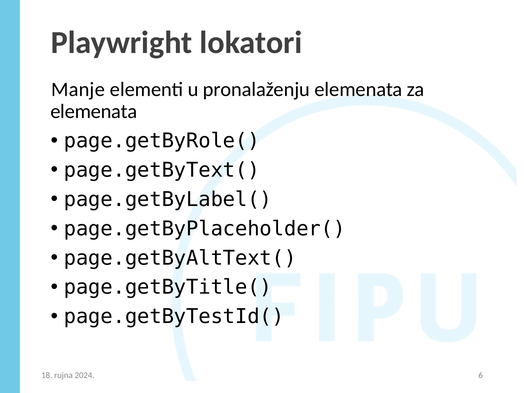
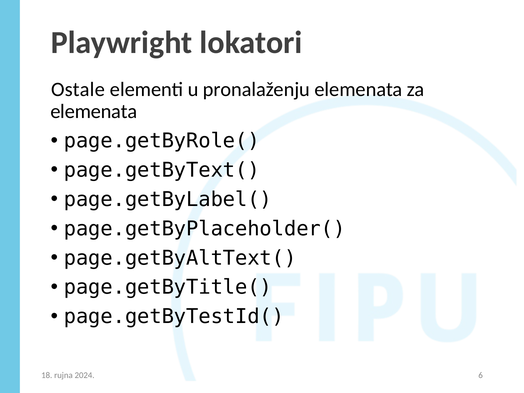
Manje: Manje -> Ostale
